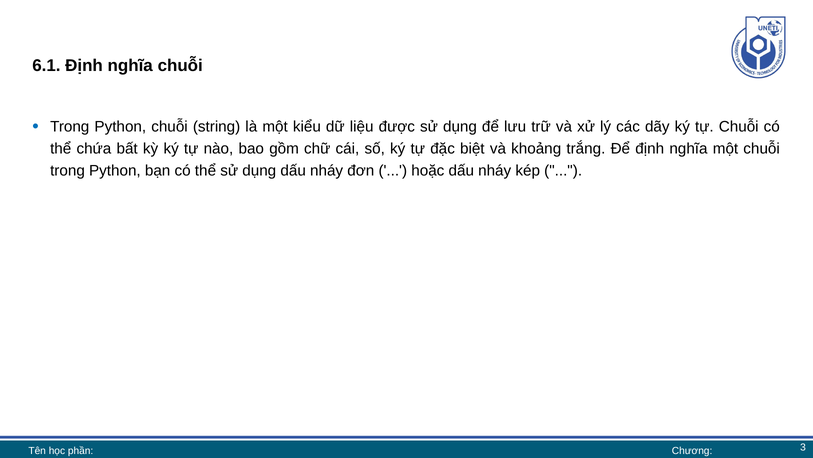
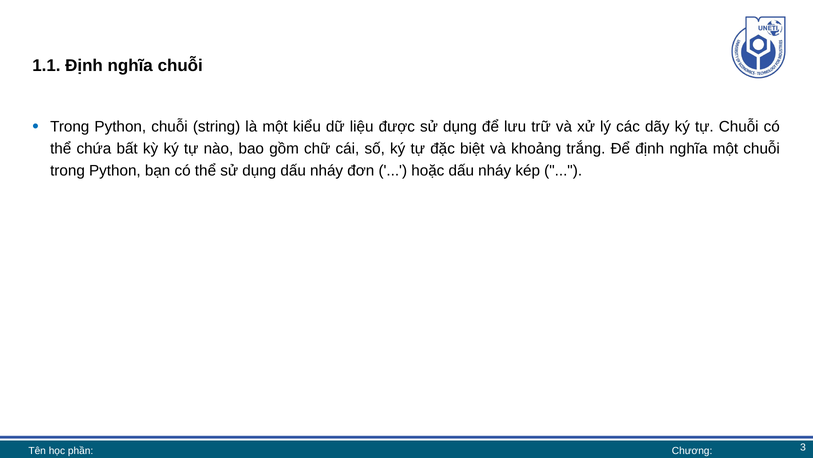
6.1: 6.1 -> 1.1
